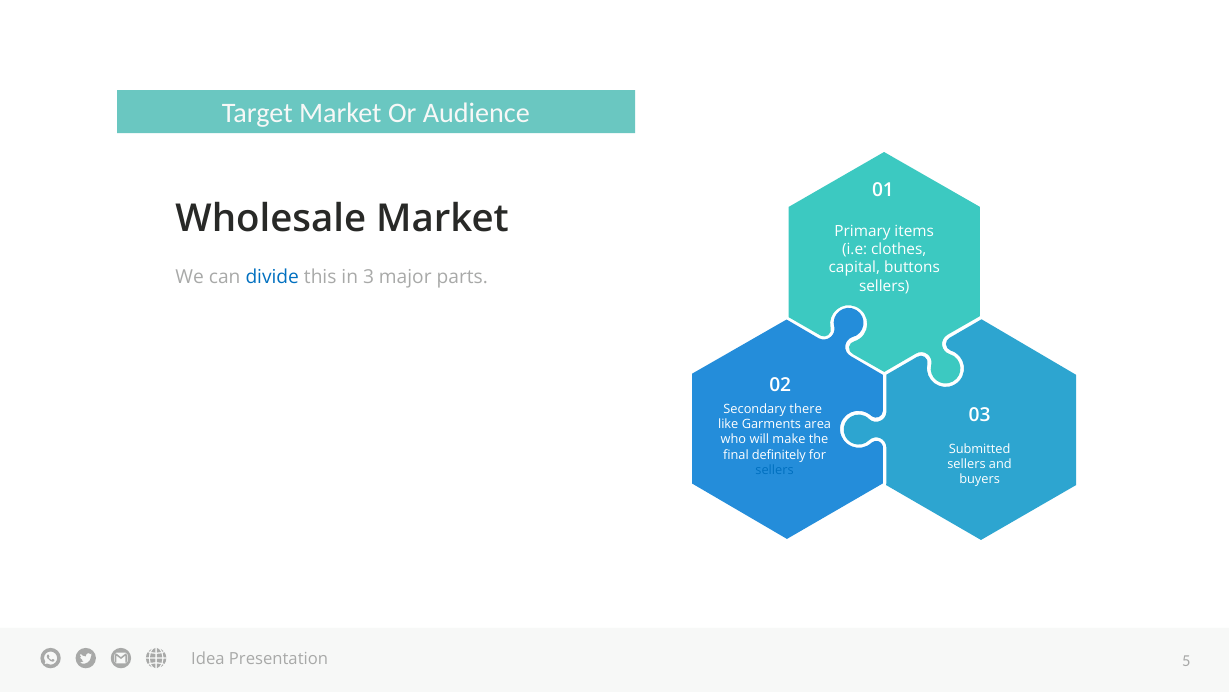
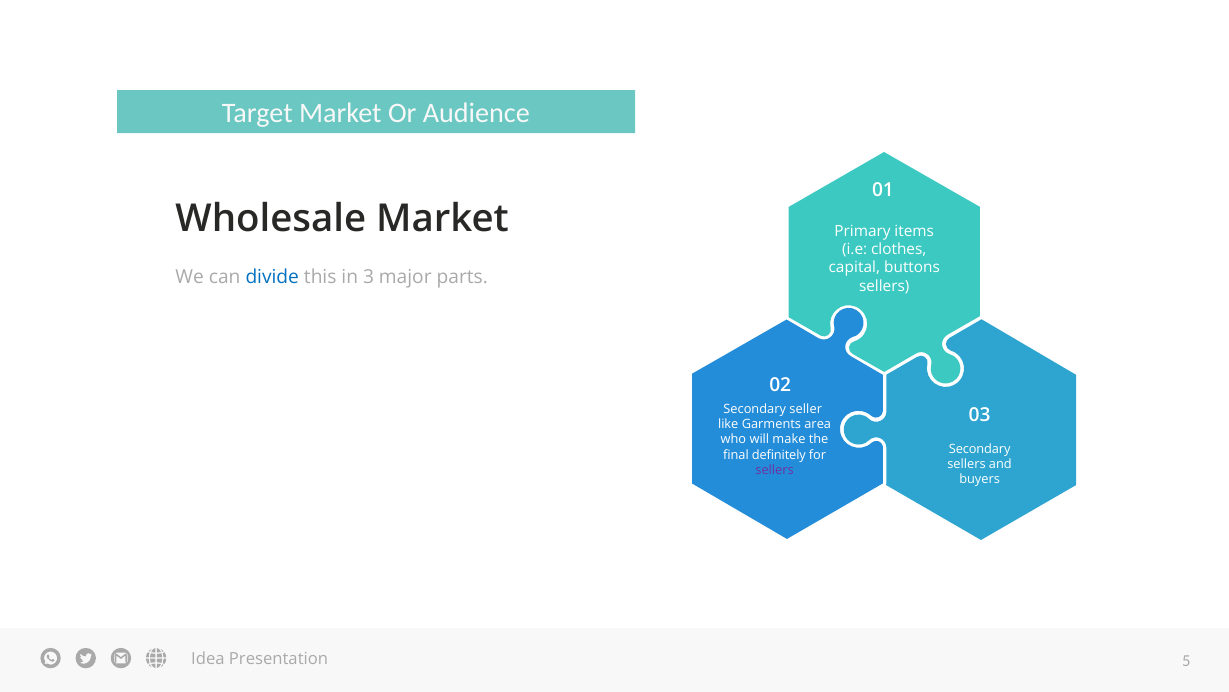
there: there -> seller
Submitted at (980, 448): Submitted -> Secondary
sellers at (775, 470) colour: blue -> purple
